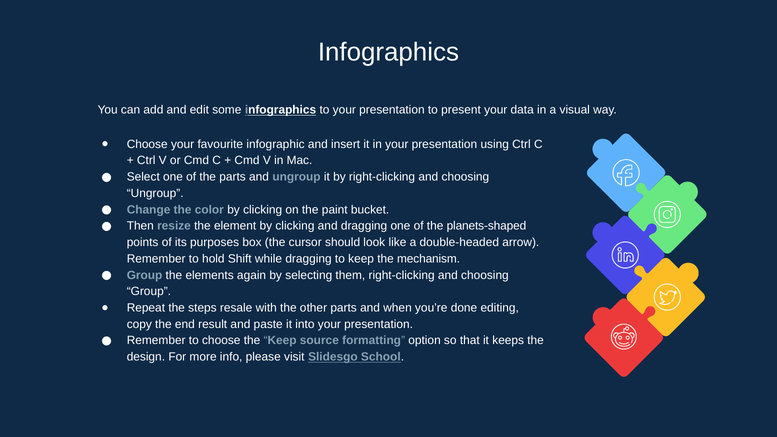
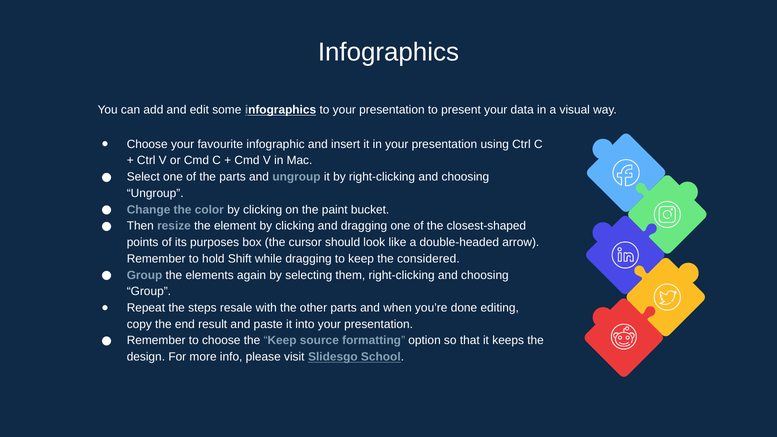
planets-shaped: planets-shaped -> closest-shaped
mechanism: mechanism -> considered
